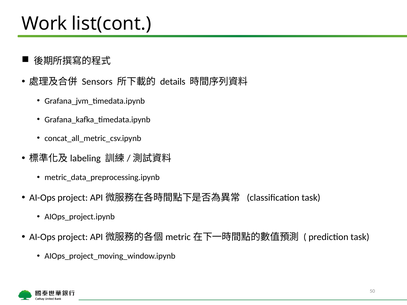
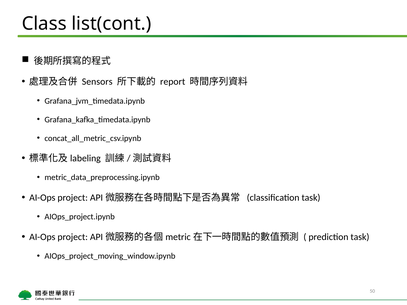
Work: Work -> Class
details: details -> report
